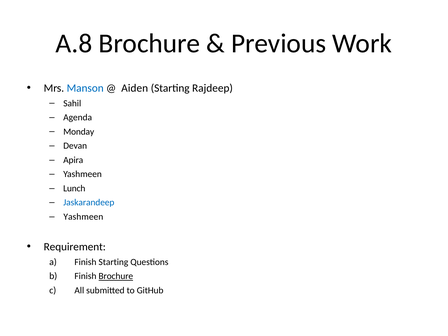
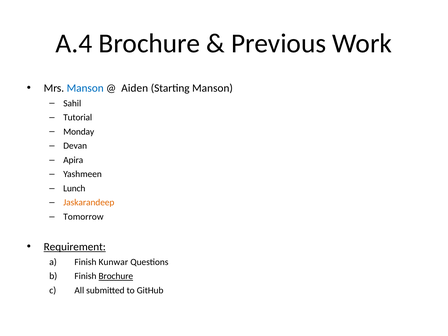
A.8: A.8 -> A.4
Starting Rajdeep: Rajdeep -> Manson
Agenda: Agenda -> Tutorial
Jaskarandeep colour: blue -> orange
Yashmeen at (83, 217): Yashmeen -> Tomorrow
Requirement underline: none -> present
Finish Starting: Starting -> Kunwar
